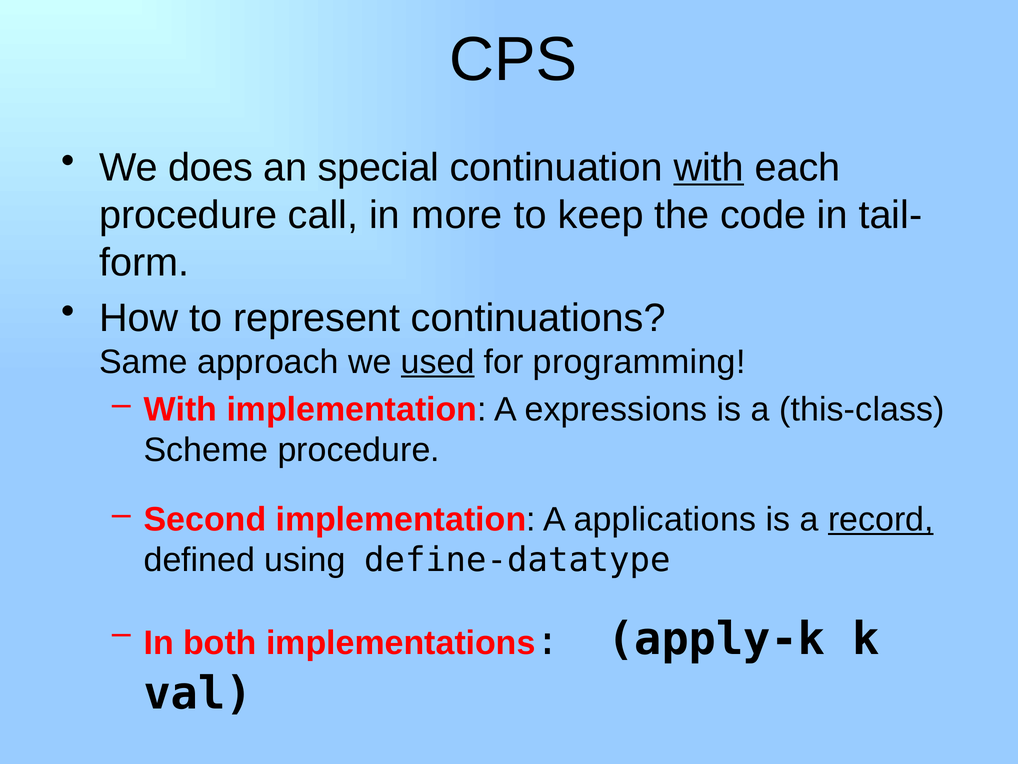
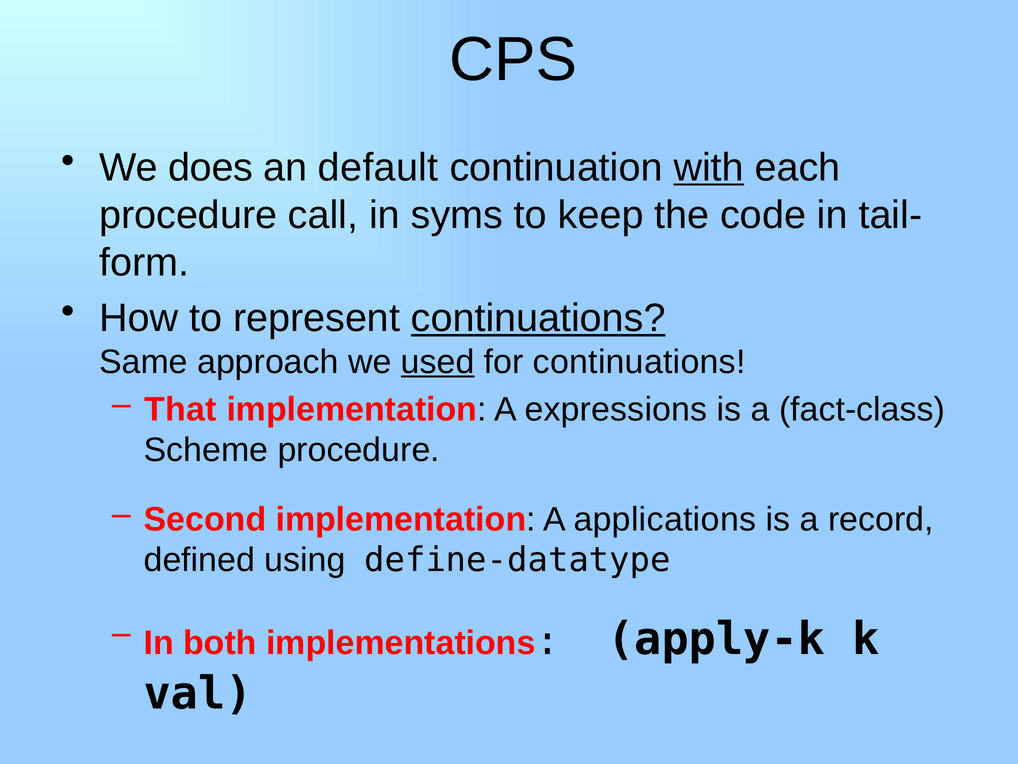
special: special -> default
more: more -> syms
continuations at (538, 318) underline: none -> present
for programming: programming -> continuations
With at (180, 409): With -> That
this-class: this-class -> fact-class
record underline: present -> none
